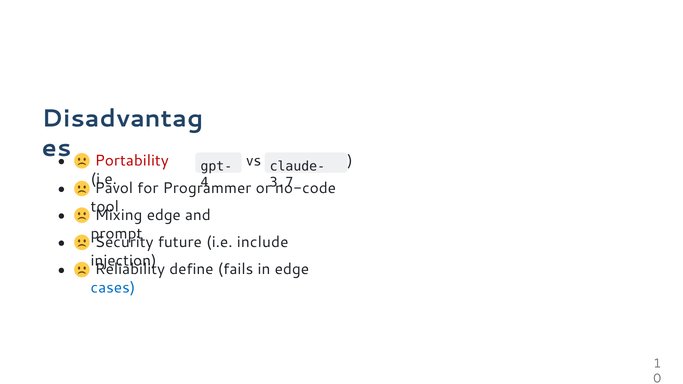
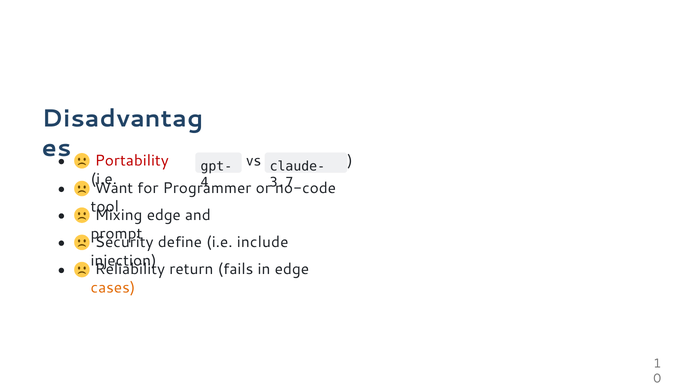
Pavol: Pavol -> Want
future: future -> define
define: define -> return
cases colour: blue -> orange
